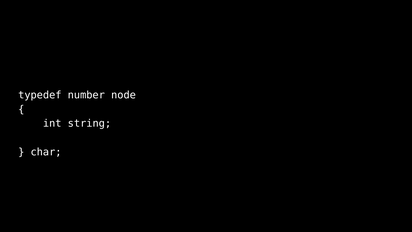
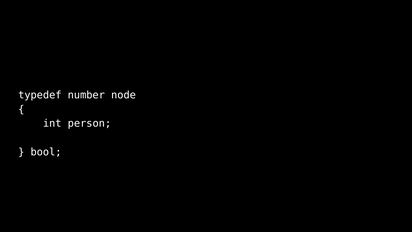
string: string -> person
char: char -> bool
